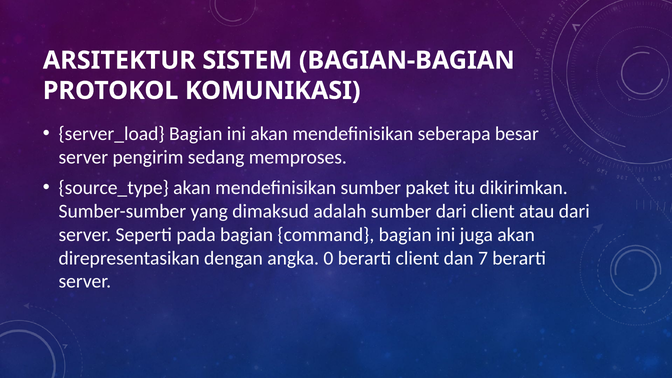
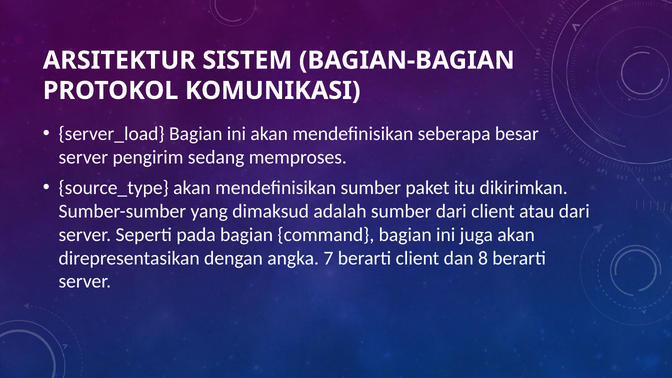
0: 0 -> 7
7: 7 -> 8
